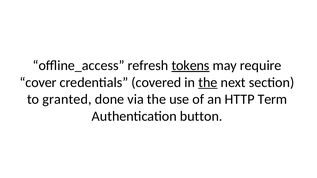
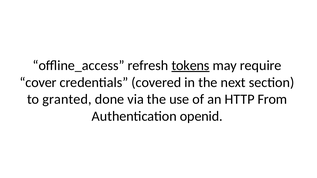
the at (208, 83) underline: present -> none
Term: Term -> From
button: button -> openid
